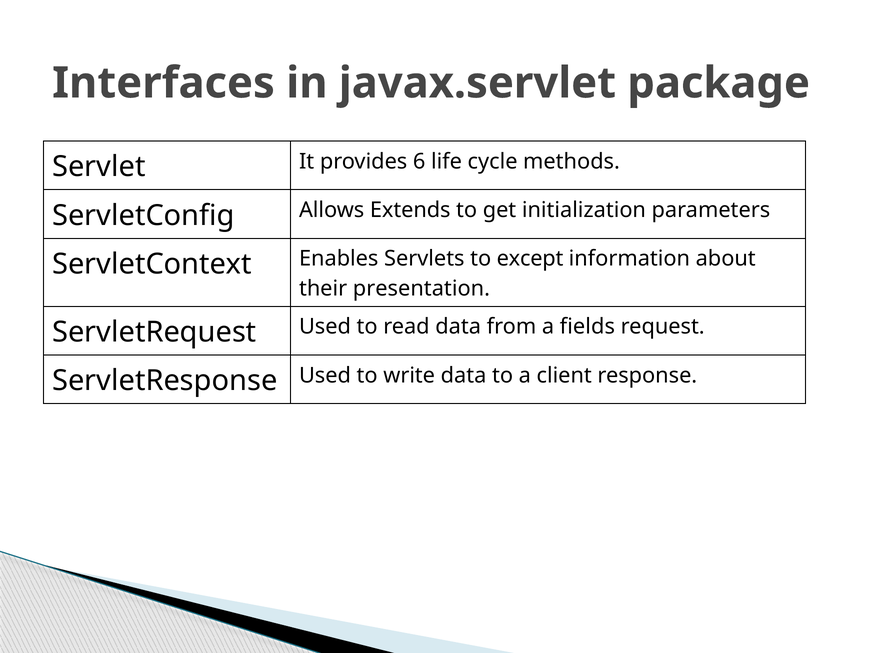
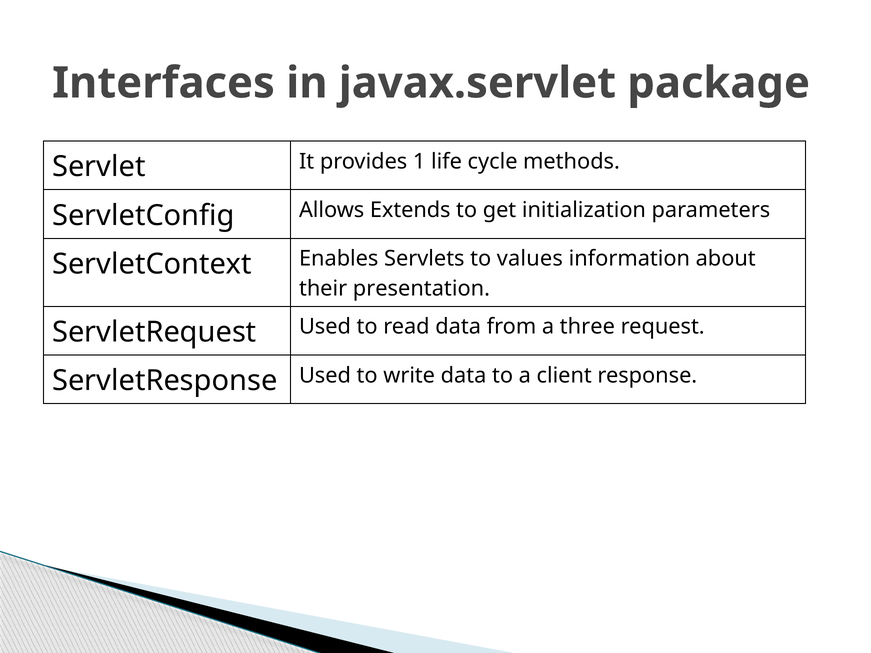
6: 6 -> 1
except: except -> values
fields: fields -> three
